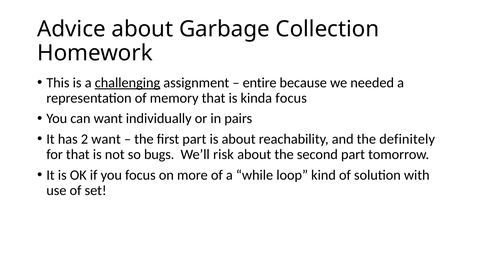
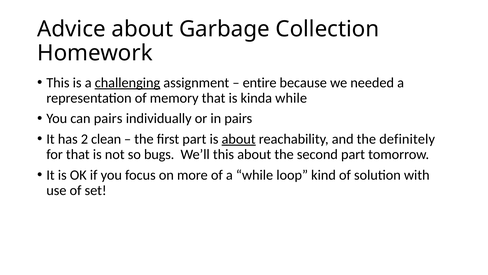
kinda focus: focus -> while
can want: want -> pairs
2 want: want -> clean
about at (239, 139) underline: none -> present
We’ll risk: risk -> this
